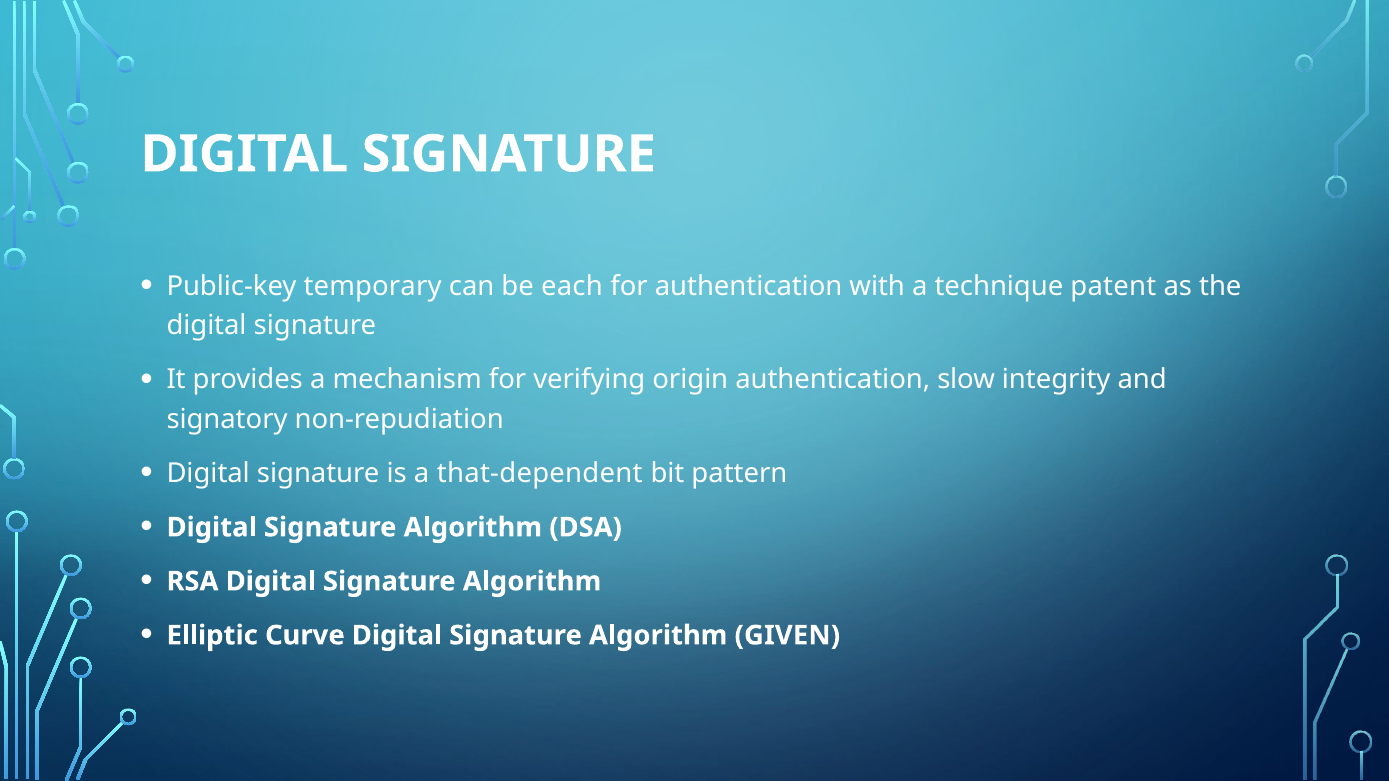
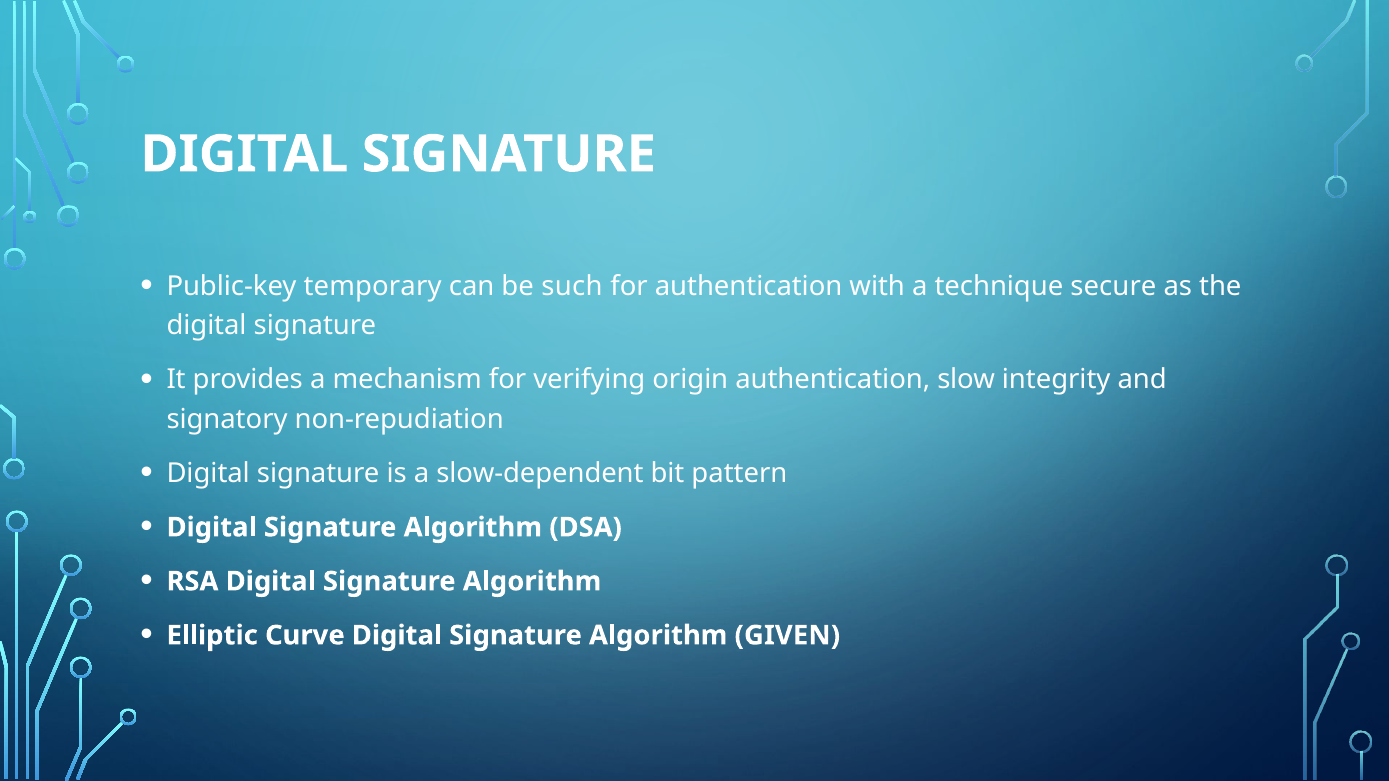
each: each -> such
patent: patent -> secure
that-dependent: that-dependent -> slow-dependent
